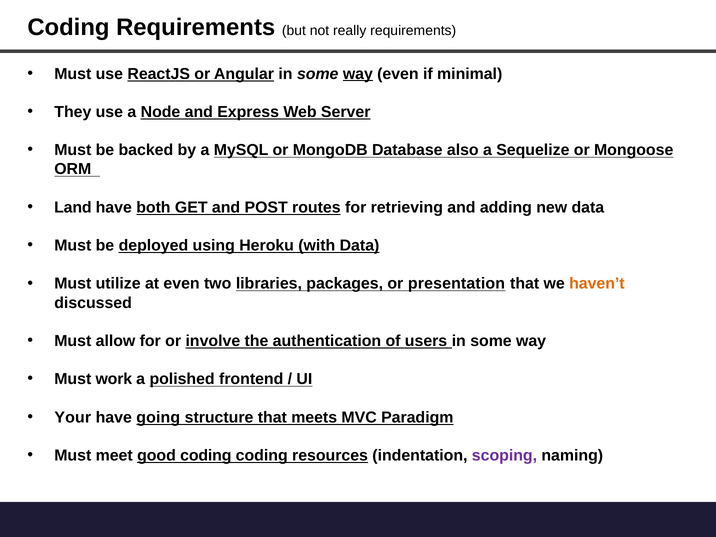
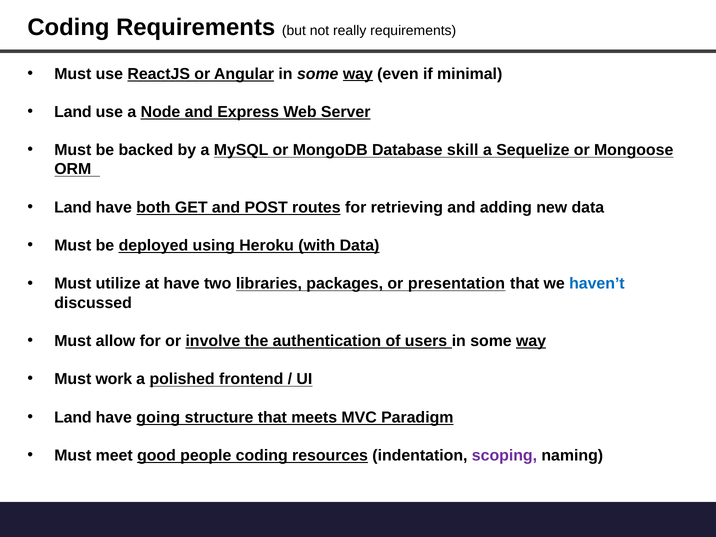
They at (73, 112): They -> Land
also: also -> skill
at even: even -> have
haven’t colour: orange -> blue
way at (531, 341) underline: none -> present
Your at (73, 417): Your -> Land
good coding: coding -> people
